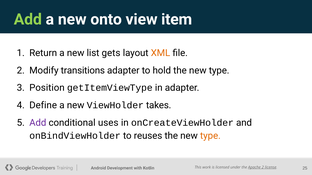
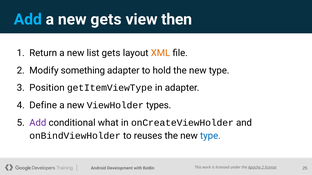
Add at (28, 19) colour: light green -> light blue
new onto: onto -> gets
item: item -> then
transitions: transitions -> something
takes: takes -> types
uses: uses -> what
type at (210, 136) colour: orange -> blue
